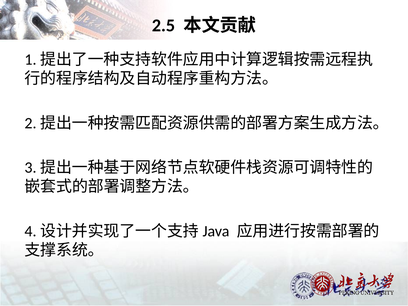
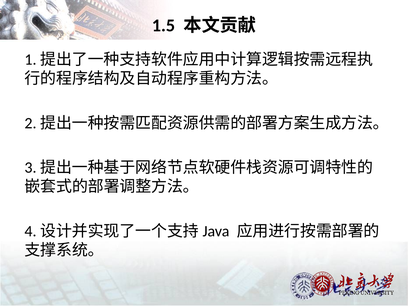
2.5: 2.5 -> 1.5
